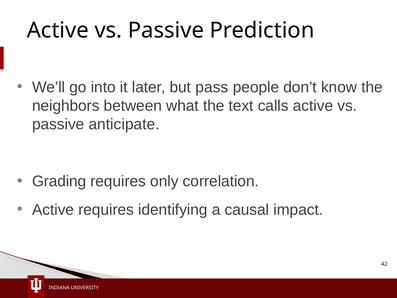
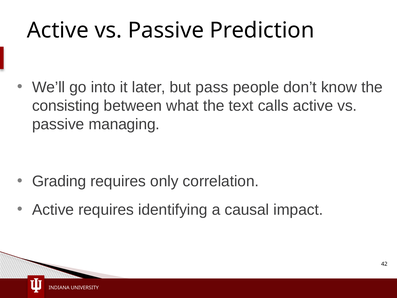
neighbors: neighbors -> consisting
anticipate: anticipate -> managing
